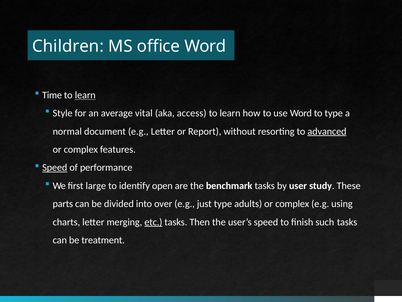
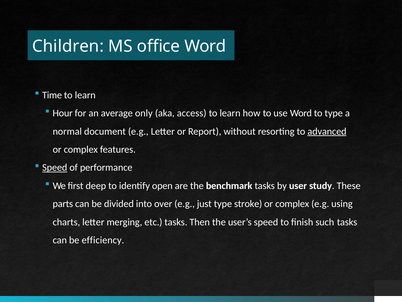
learn at (85, 95) underline: present -> none
Style: Style -> Hour
vital: vital -> only
large: large -> deep
adults: adults -> stroke
etc underline: present -> none
treatment: treatment -> efficiency
